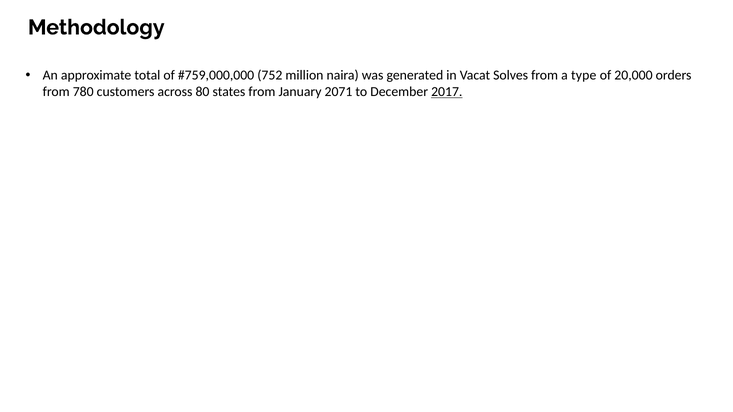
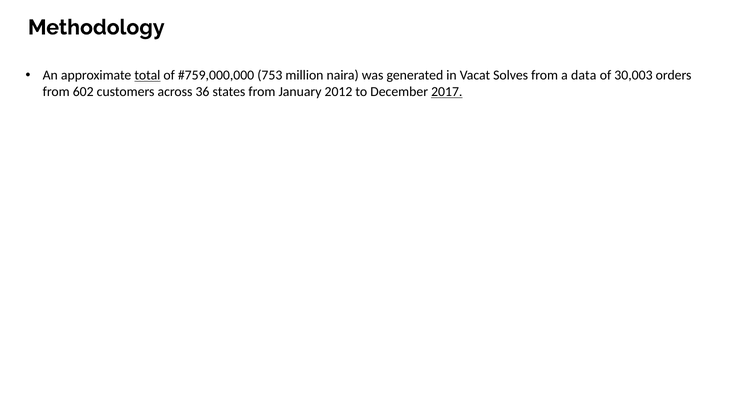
total underline: none -> present
752: 752 -> 753
type: type -> data
20,000: 20,000 -> 30,003
780: 780 -> 602
80: 80 -> 36
2071: 2071 -> 2012
